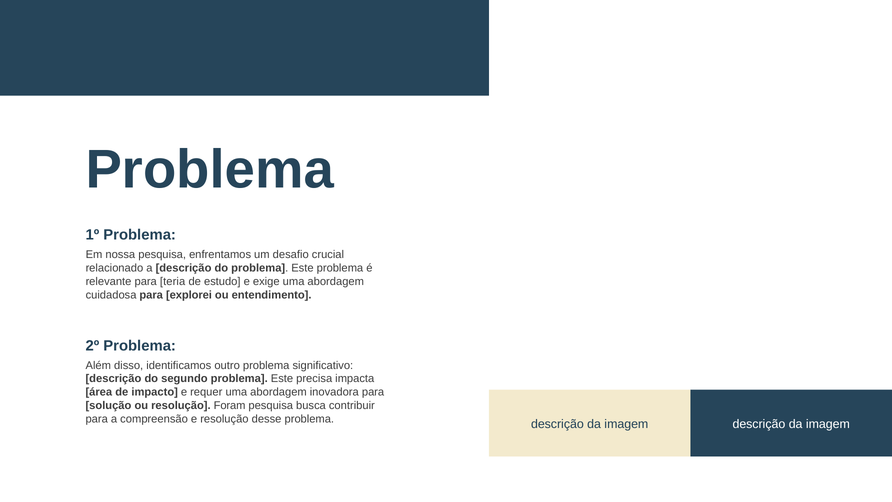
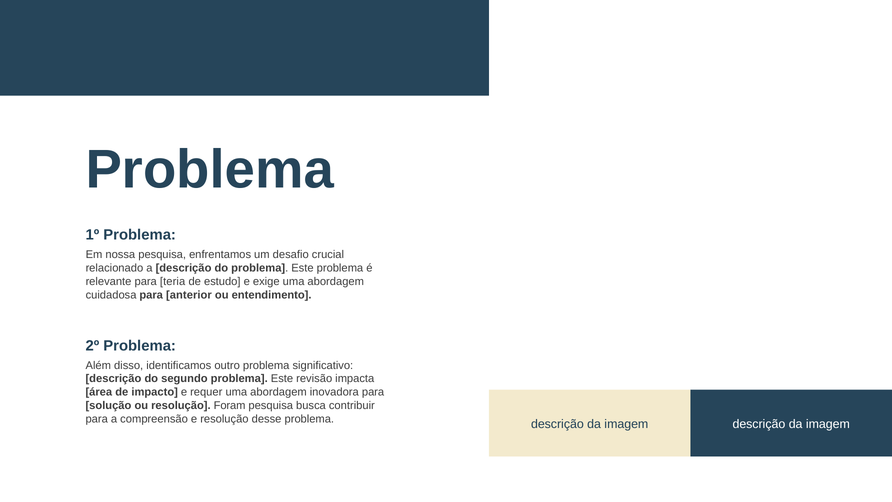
explorei: explorei -> anterior
precisa: precisa -> revisão
